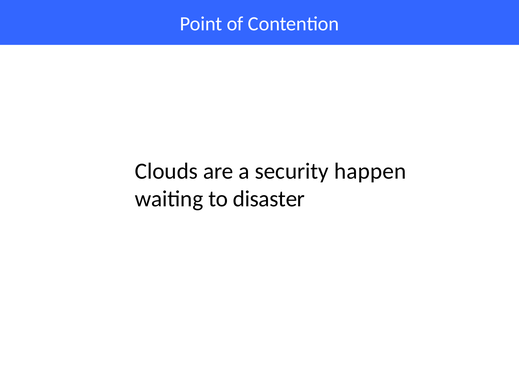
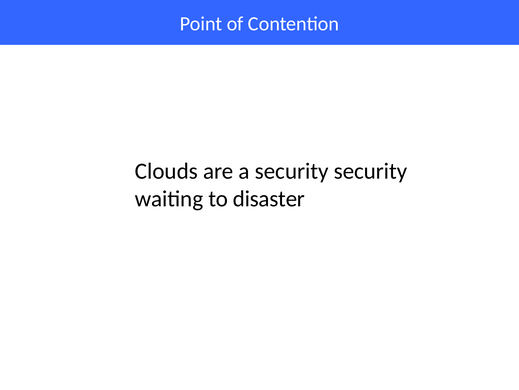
security happen: happen -> security
